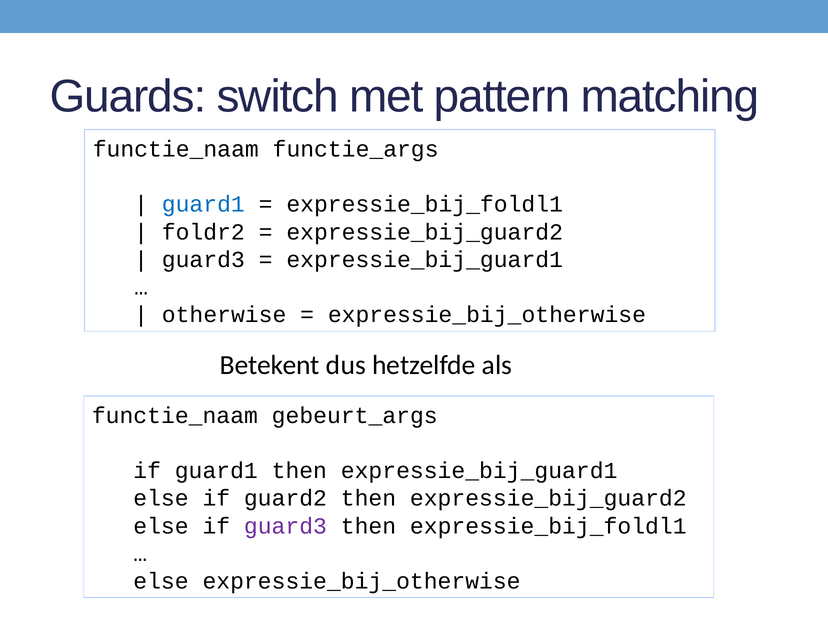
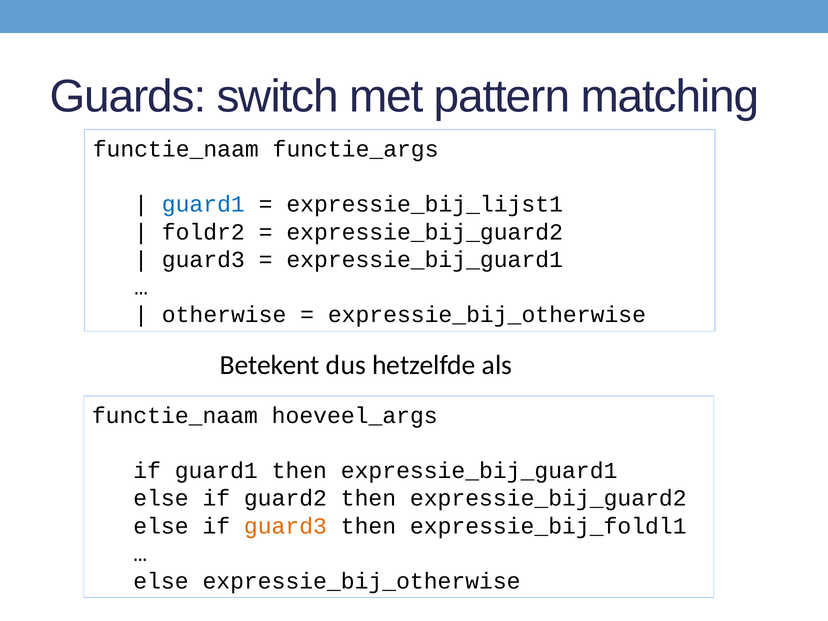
expressie_bij_foldl1 at (425, 204): expressie_bij_foldl1 -> expressie_bij_lijst1
gebeurt_args: gebeurt_args -> hoeveel_args
guard3 at (285, 526) colour: purple -> orange
